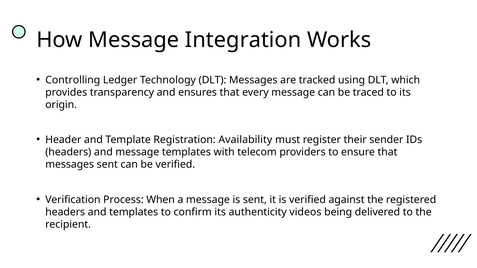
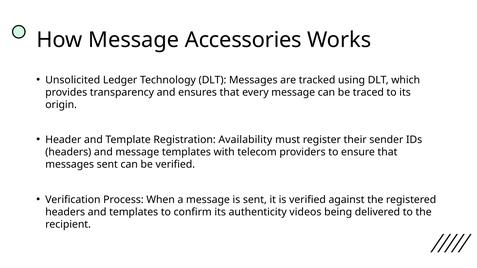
Integration: Integration -> Accessories
Controlling: Controlling -> Unsolicited
